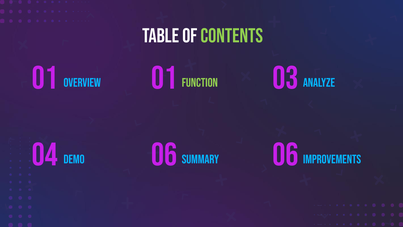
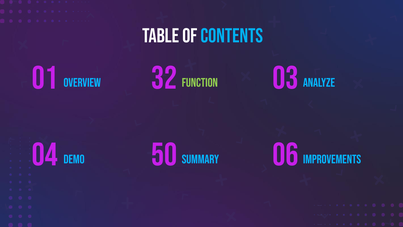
CONTENTS colour: light green -> light blue
OverView 01: 01 -> 32
04 06: 06 -> 50
